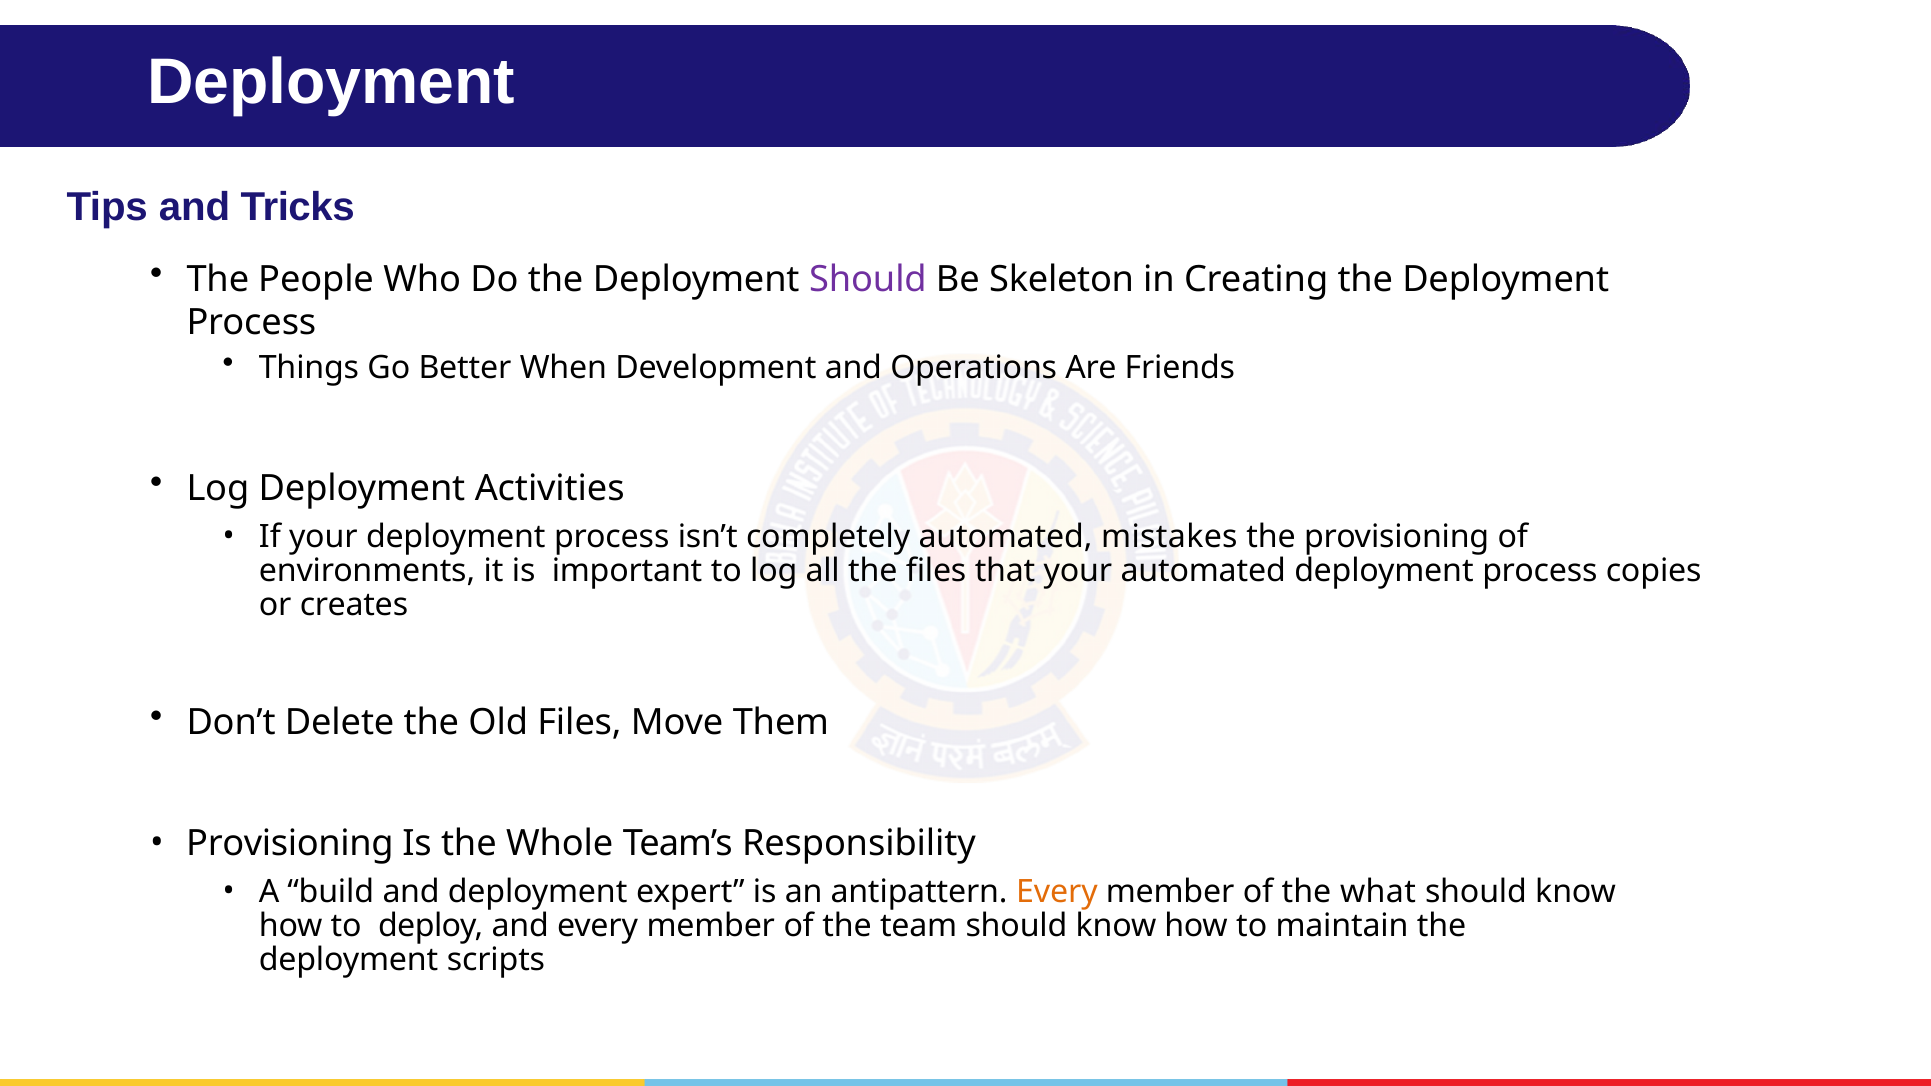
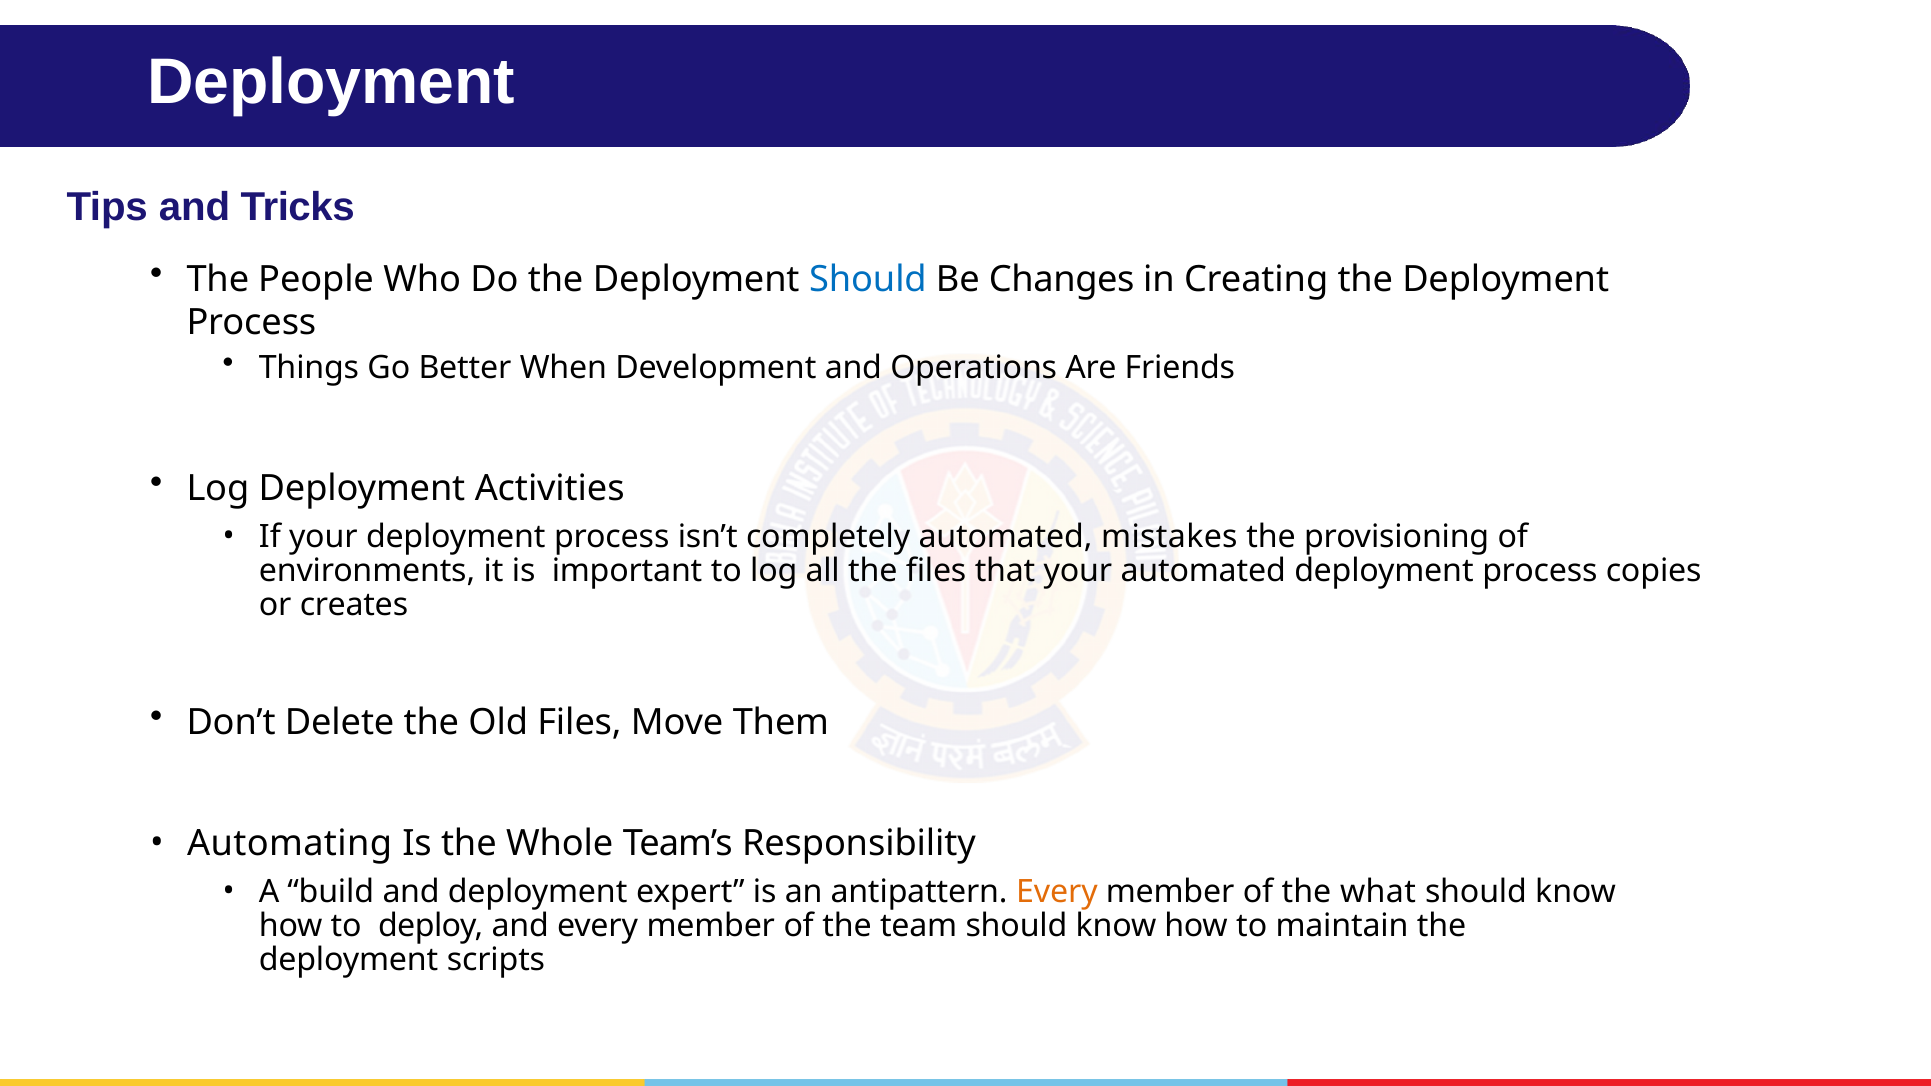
Should at (868, 279) colour: purple -> blue
Skeleton: Skeleton -> Changes
Provisioning at (290, 844): Provisioning -> Automating
